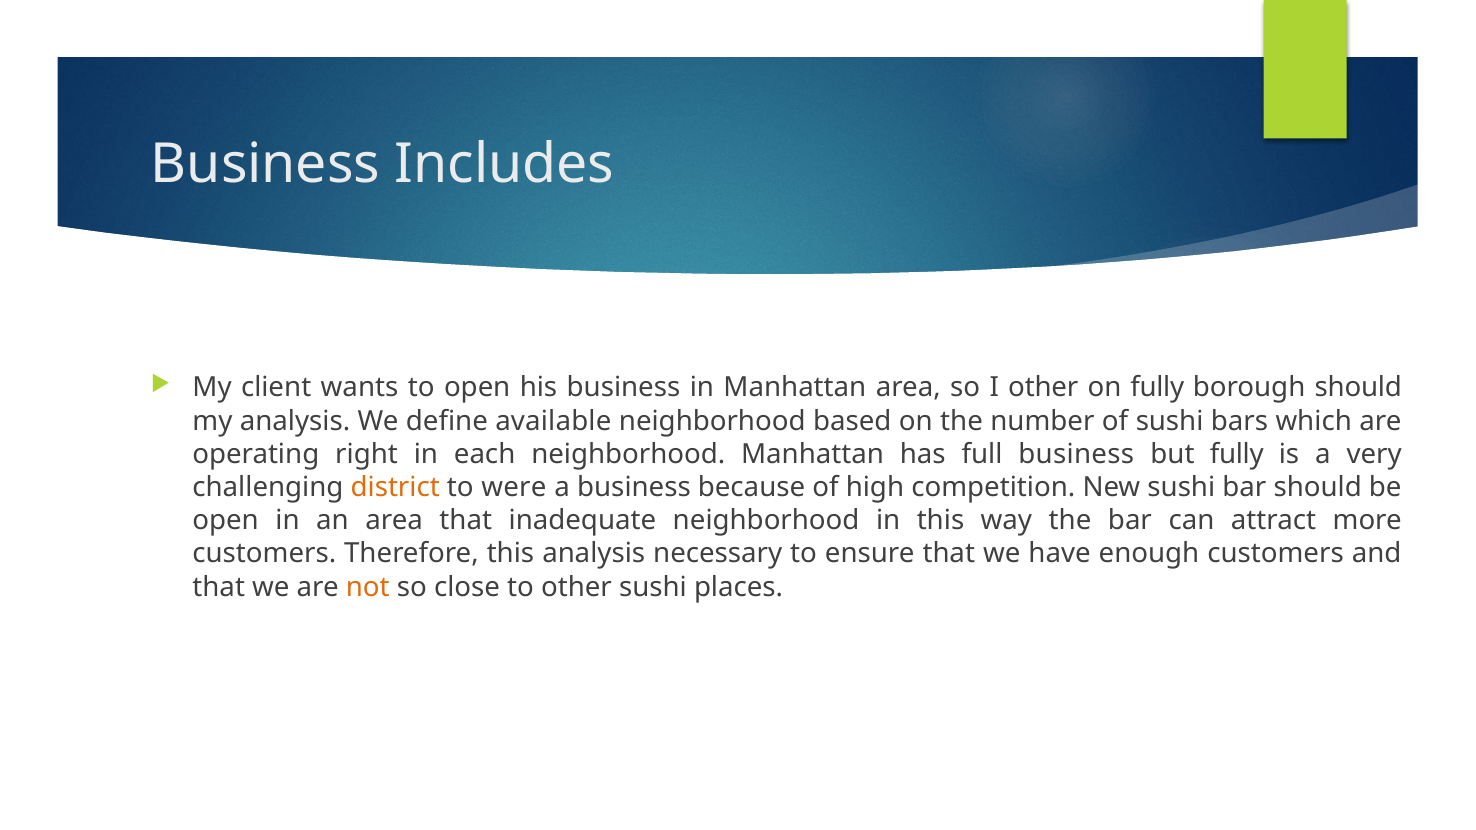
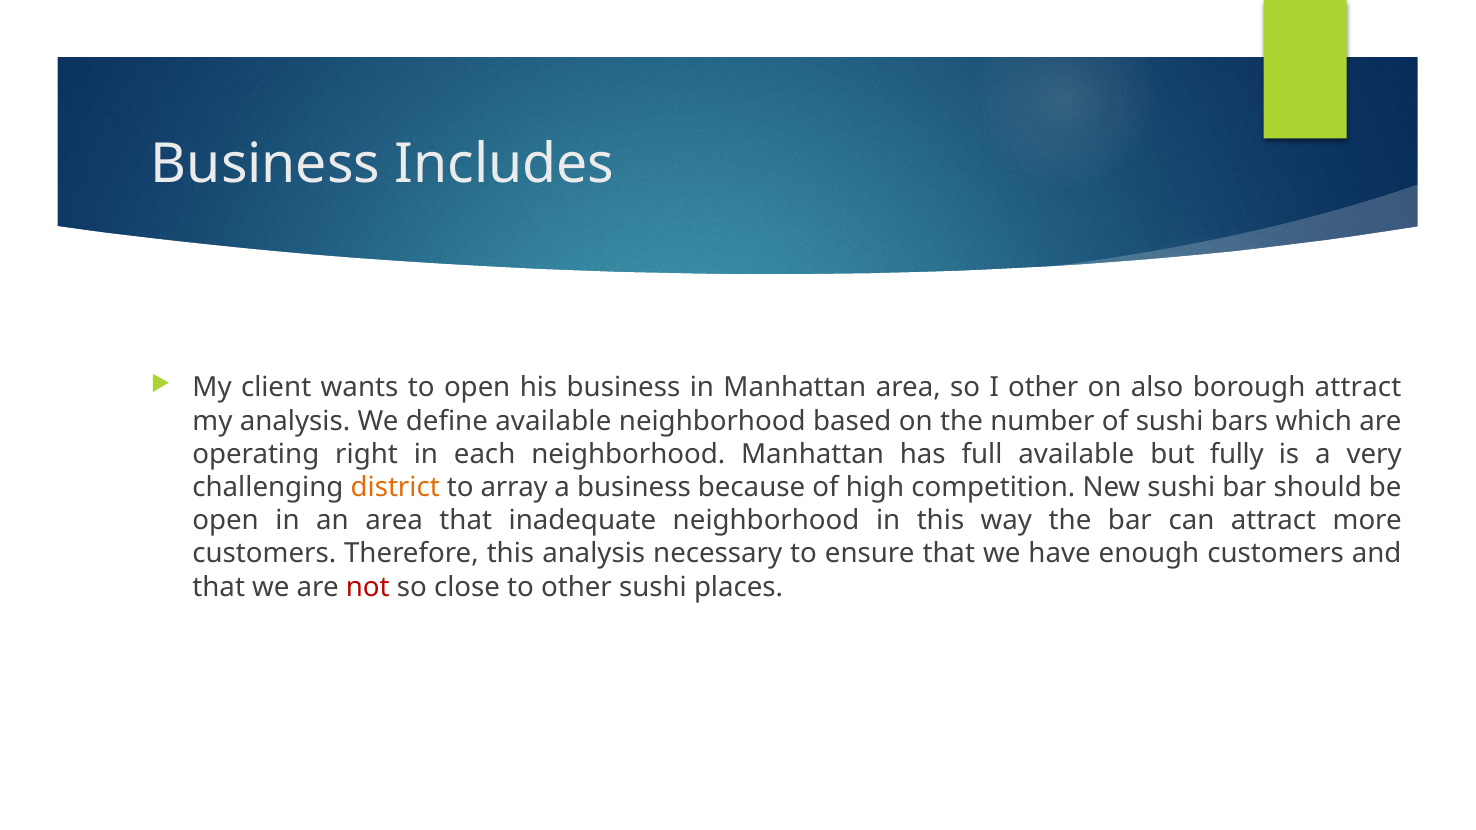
on fully: fully -> also
borough should: should -> attract
full business: business -> available
were: were -> array
not colour: orange -> red
